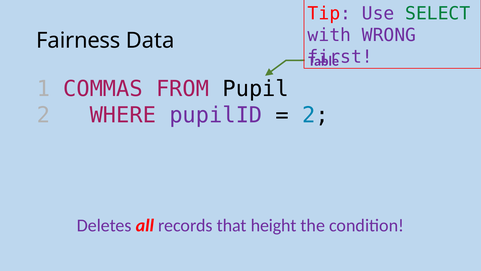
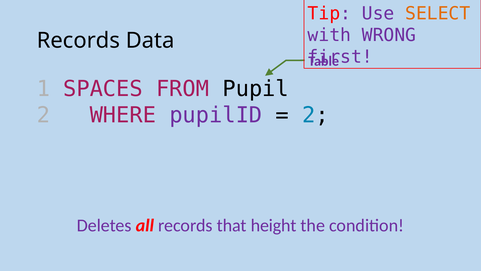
SELECT colour: green -> orange
Fairness at (78, 40): Fairness -> Records
COMMAS: COMMAS -> SPACES
